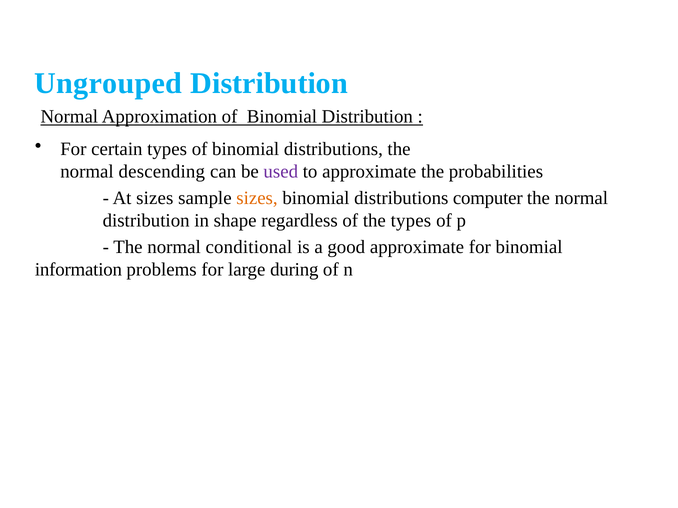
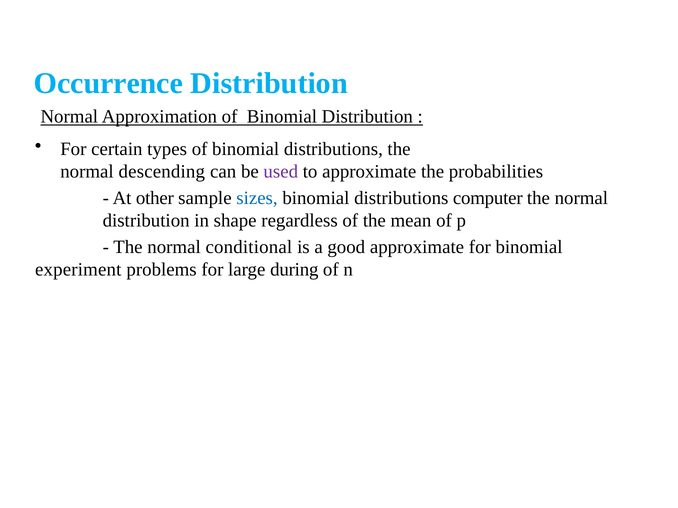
Ungrouped: Ungrouped -> Occurrence
At sizes: sizes -> other
sizes at (257, 198) colour: orange -> blue
the types: types -> mean
information: information -> experiment
